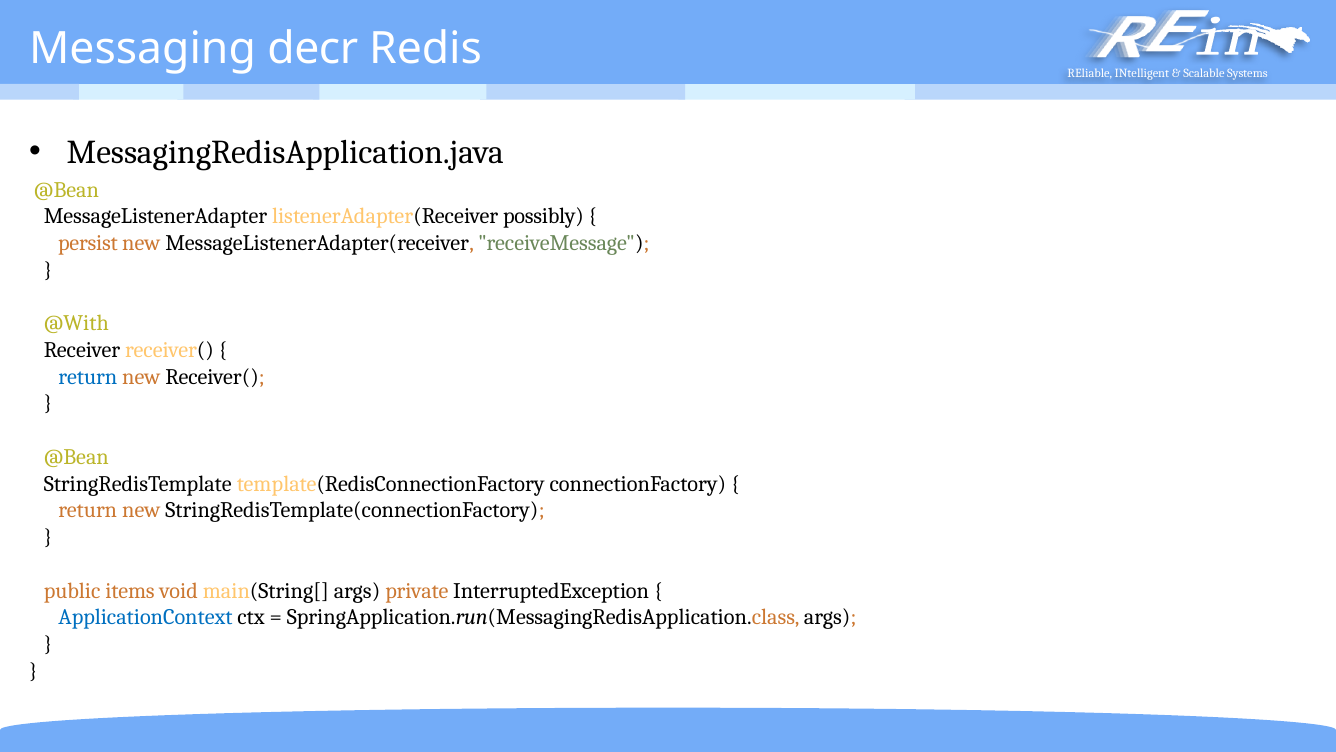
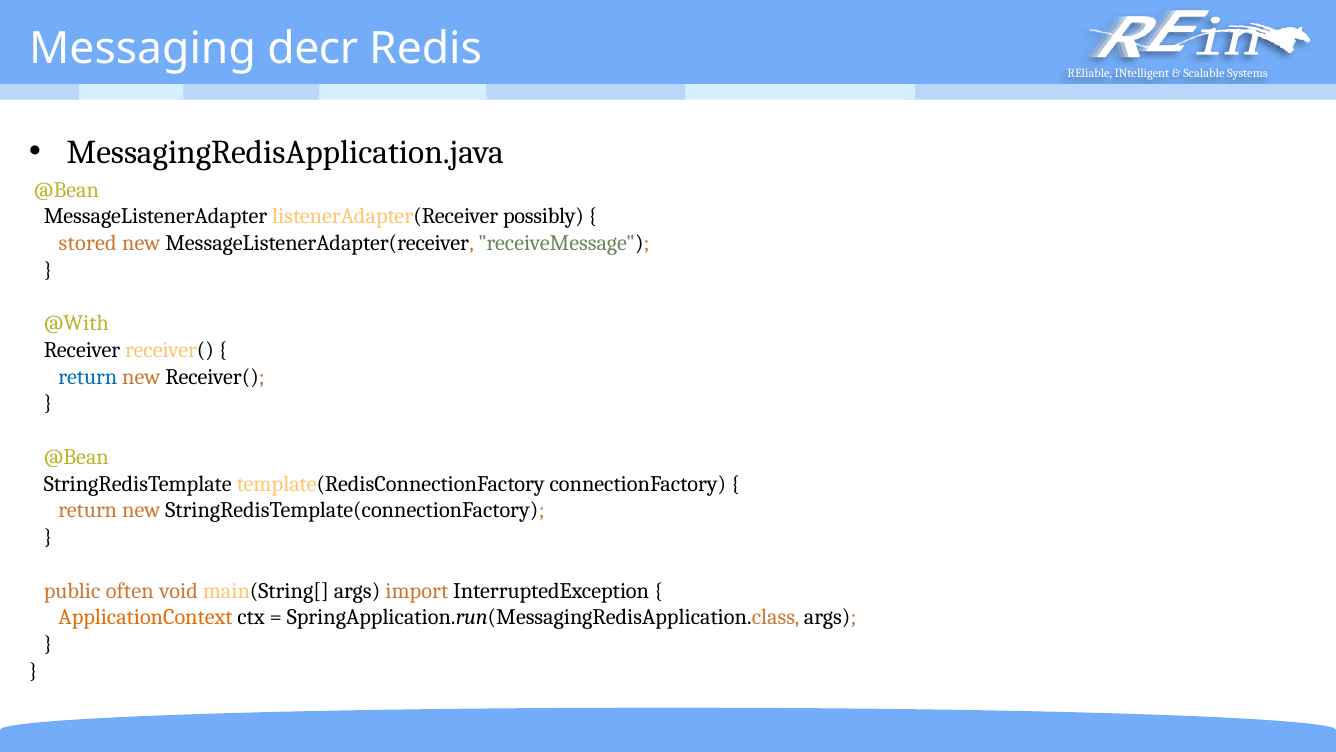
persist: persist -> stored
items: items -> often
private: private -> import
ApplicationContext colour: blue -> orange
